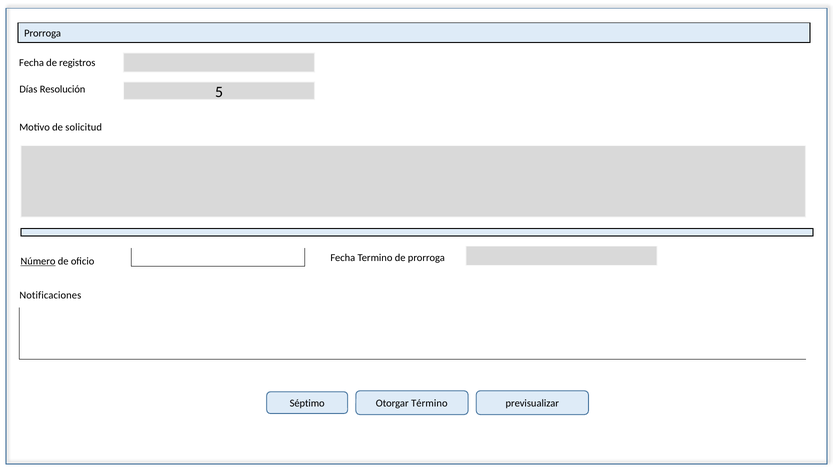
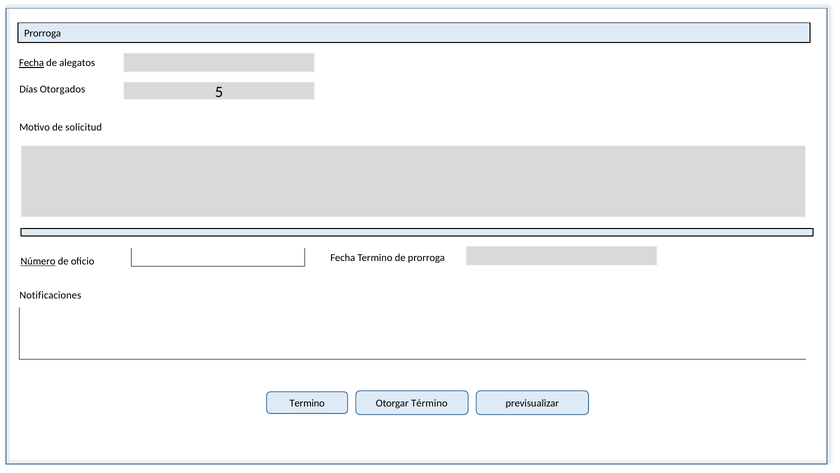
Fecha at (32, 63) underline: none -> present
registros: registros -> alegatos
Resolución: Resolución -> Otorgados
Séptimo at (307, 403): Séptimo -> Termino
